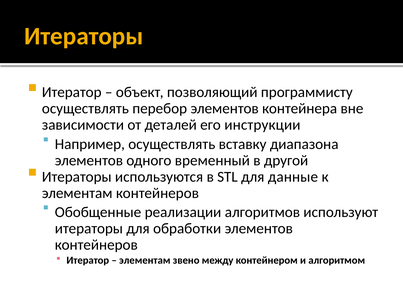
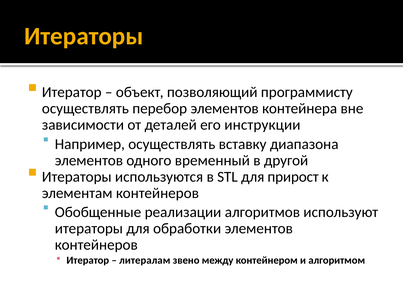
данные: данные -> прирост
элементам at (145, 260): элементам -> литералам
